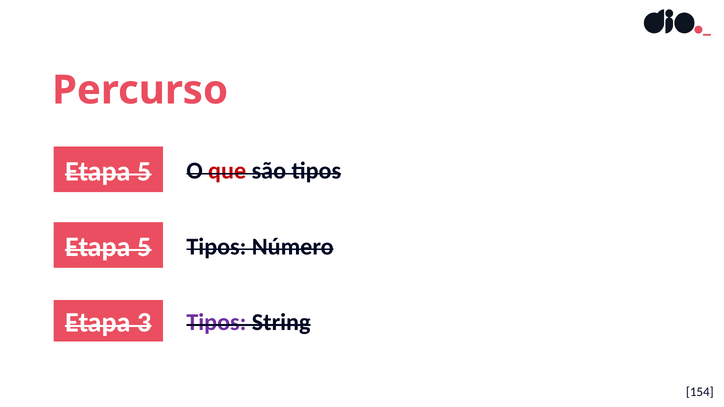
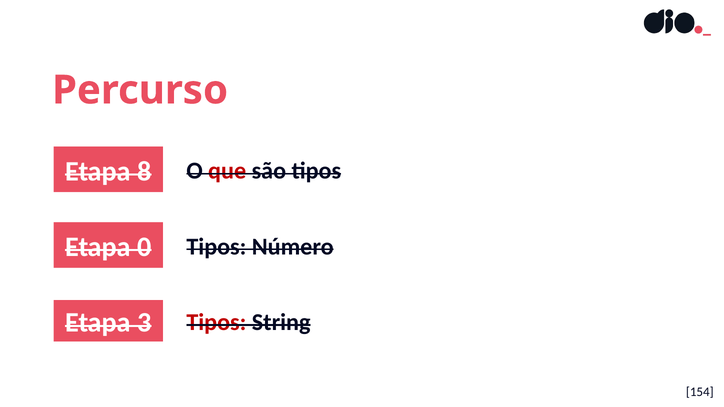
5 at (144, 171): 5 -> 8
5 at (144, 247): 5 -> 0
Tipos at (216, 322) colour: purple -> red
